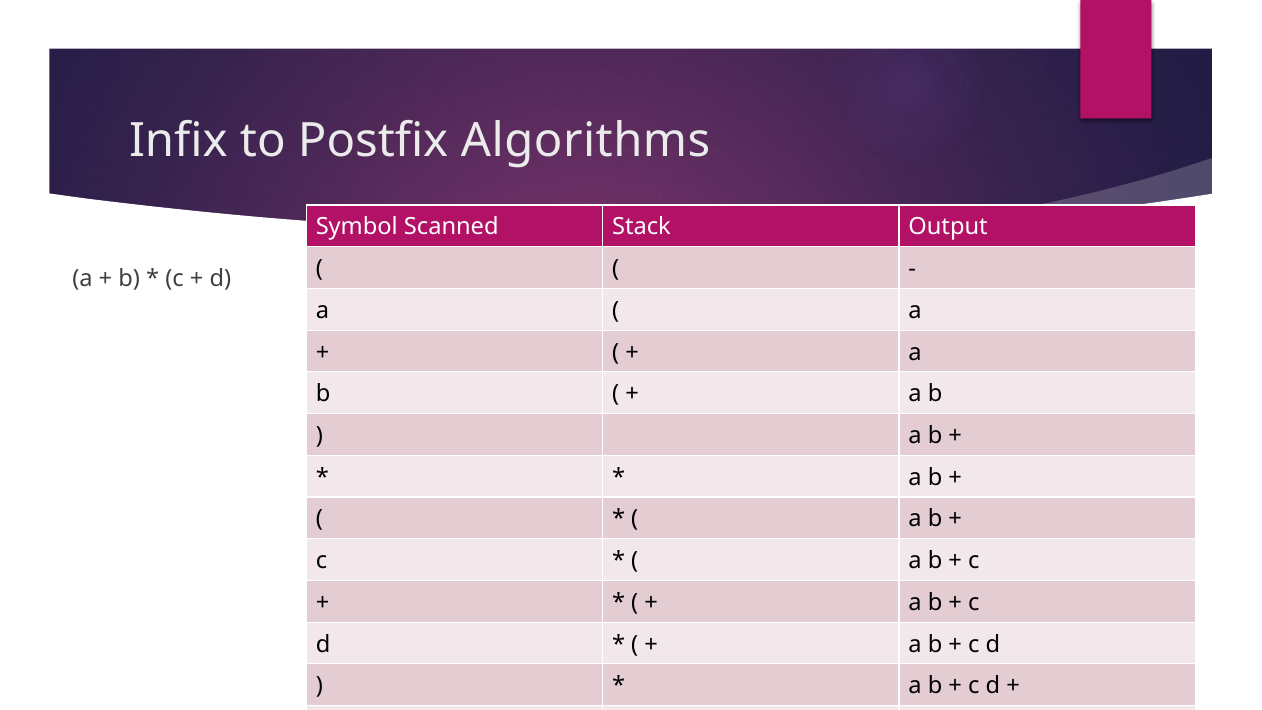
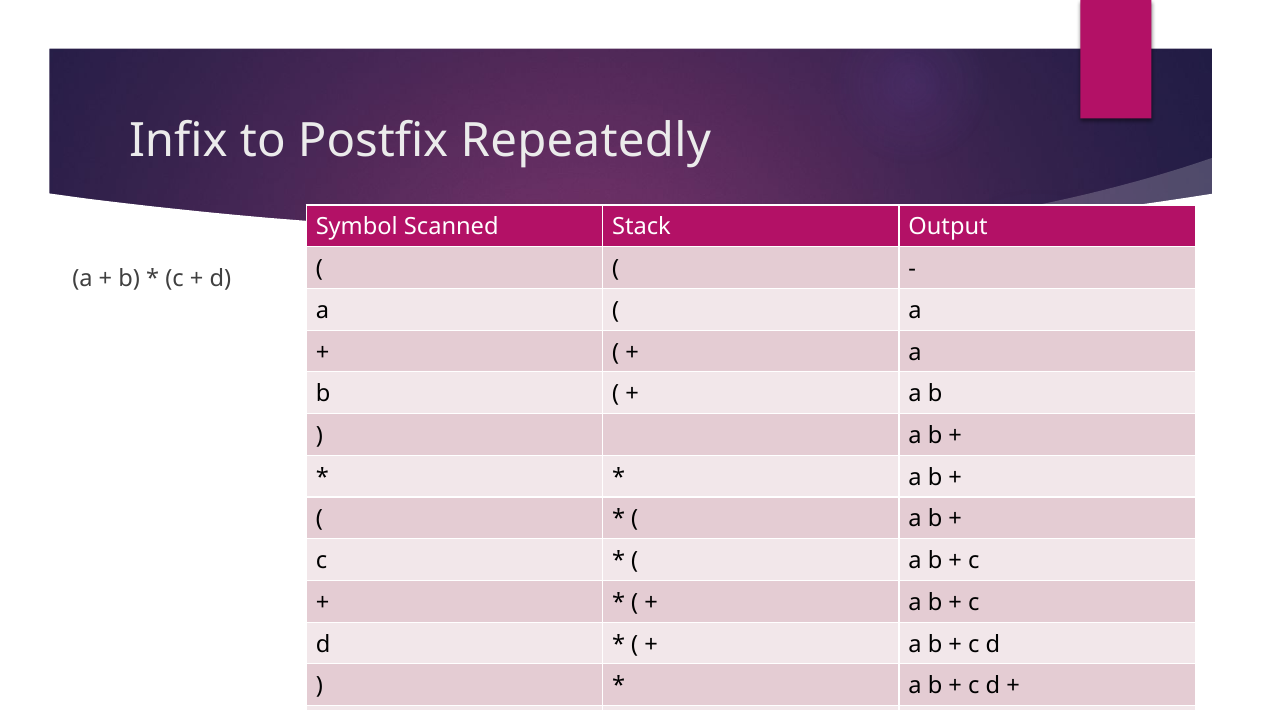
Algorithms: Algorithms -> Repeatedly
